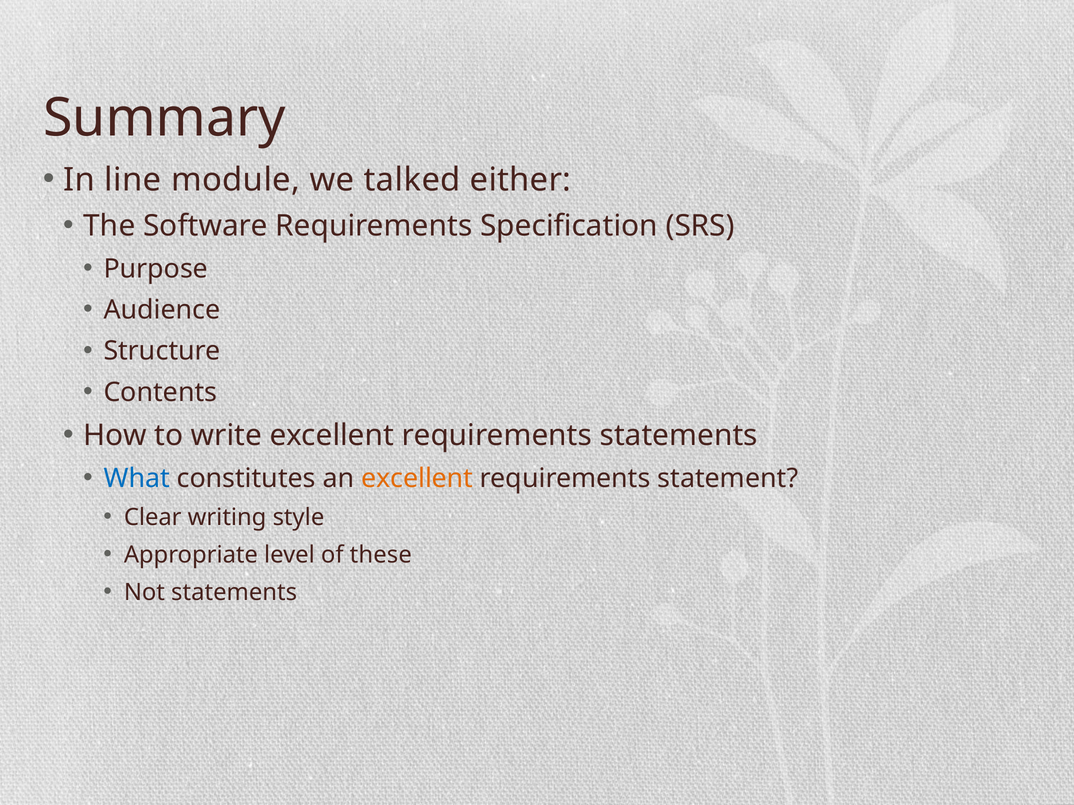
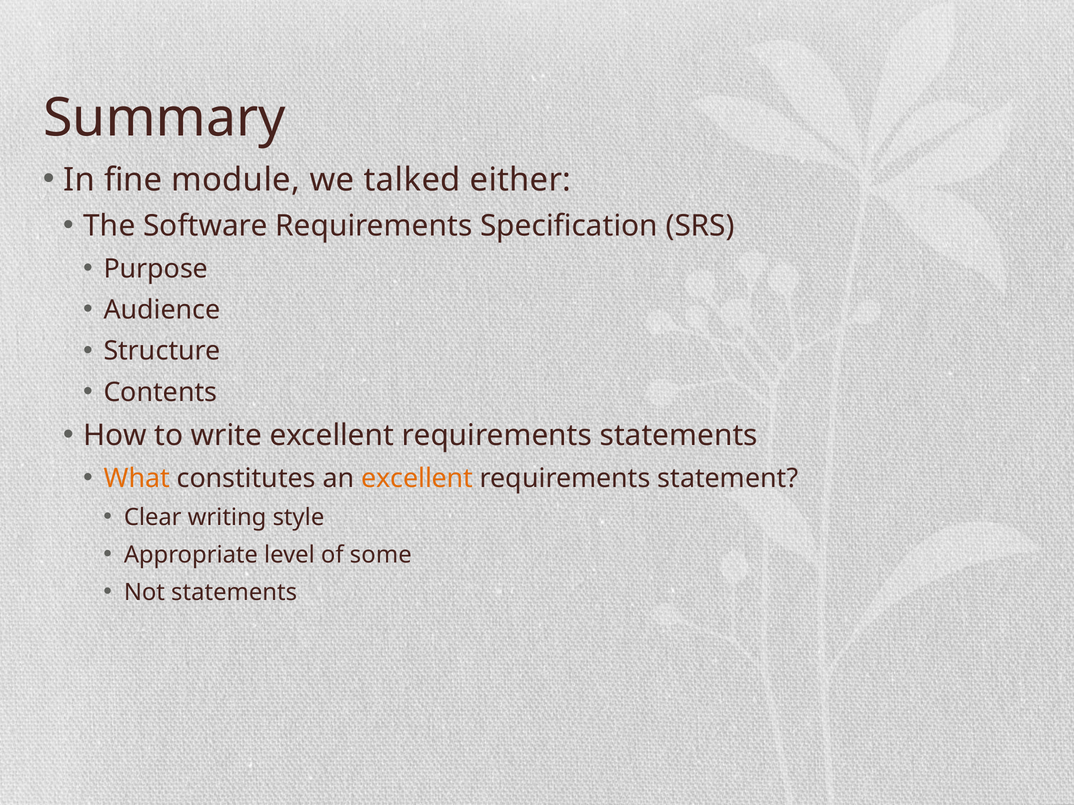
line: line -> fine
What colour: blue -> orange
these: these -> some
